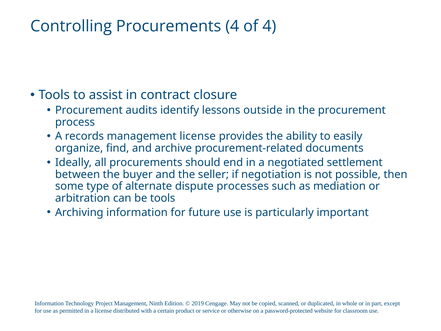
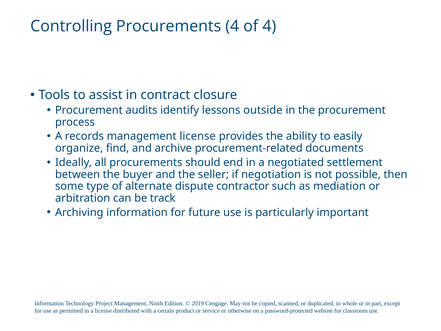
processes: processes -> contractor
be tools: tools -> track
